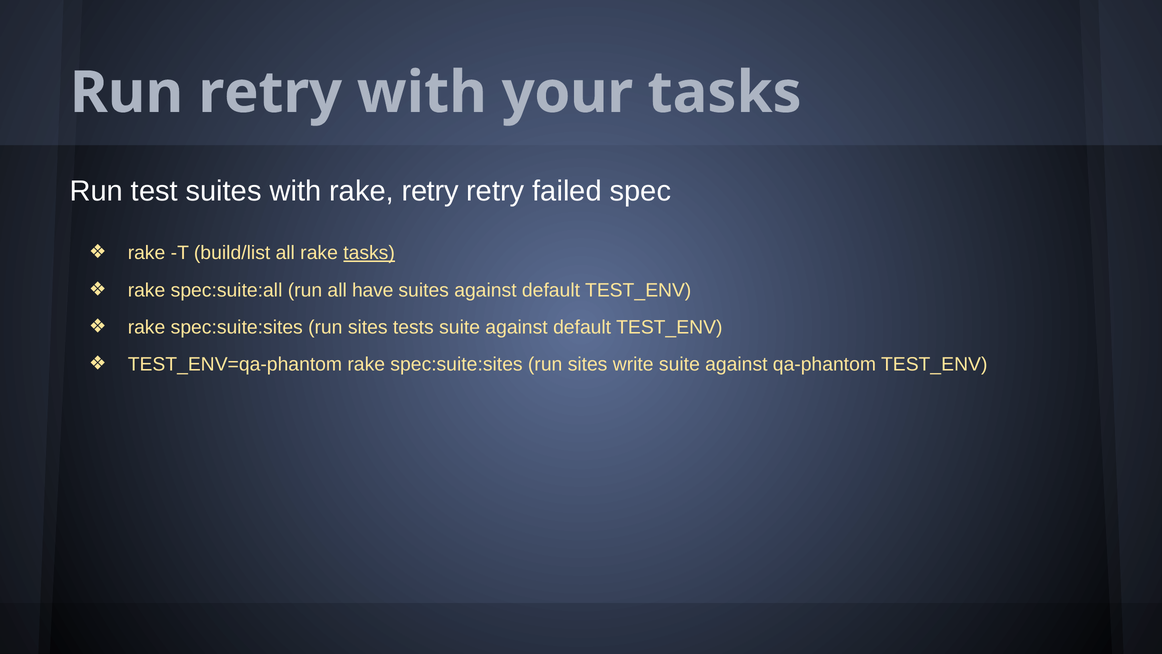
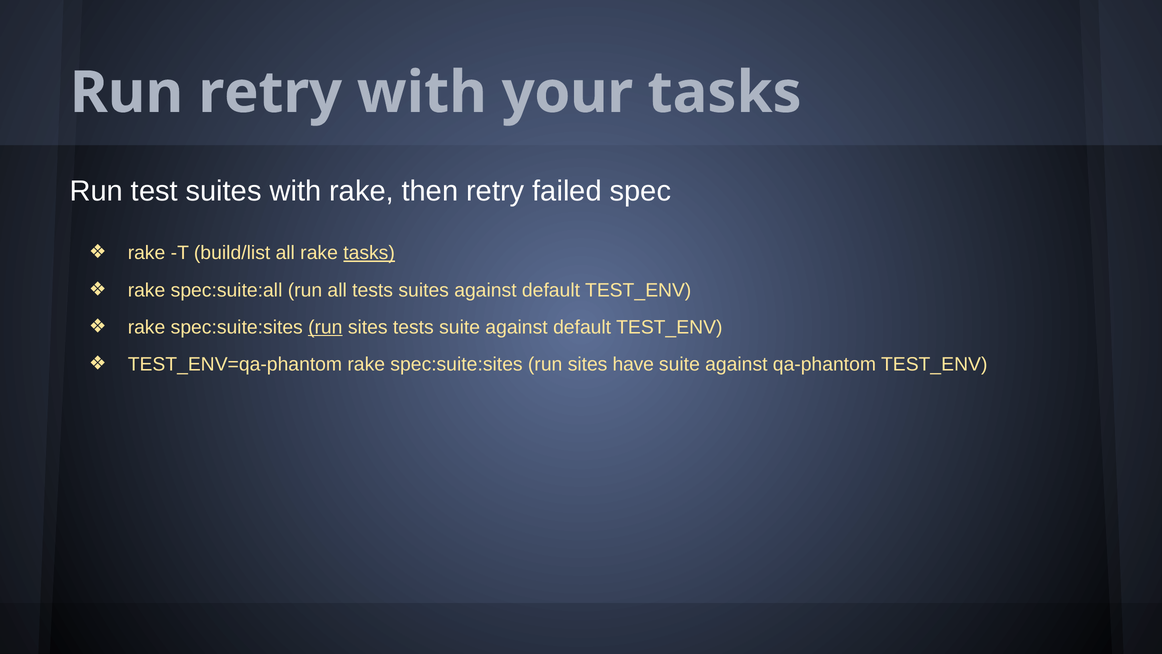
rake retry: retry -> then
all have: have -> tests
run at (325, 327) underline: none -> present
write: write -> have
